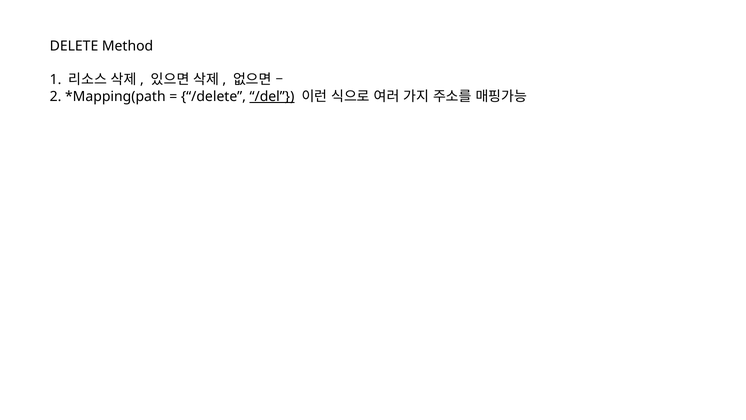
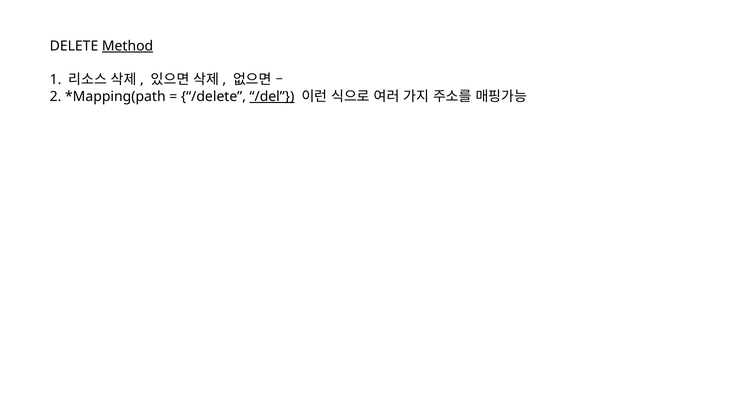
Method underline: none -> present
